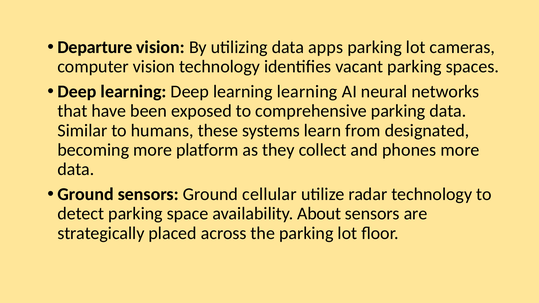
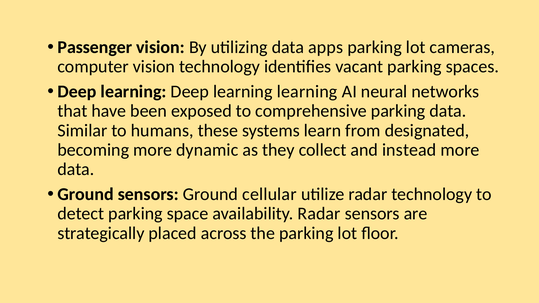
Departure: Departure -> Passenger
platform: platform -> dynamic
phones: phones -> instead
availability About: About -> Radar
